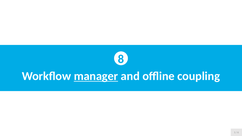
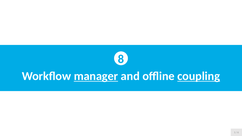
coupling underline: none -> present
